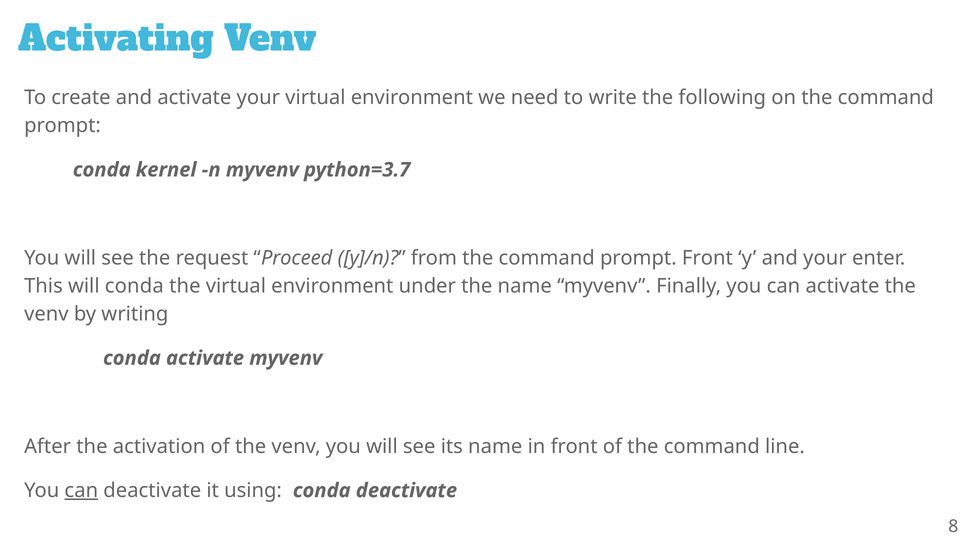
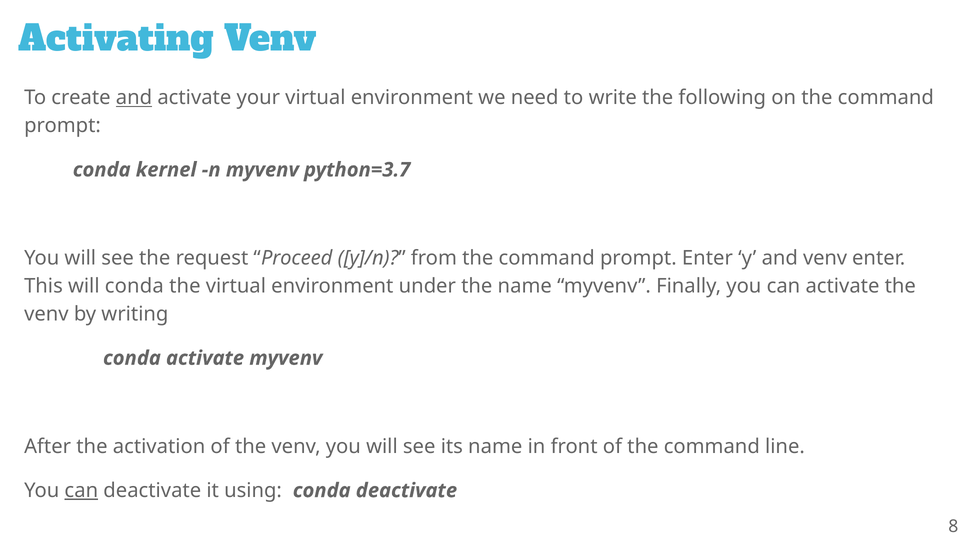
and at (134, 98) underline: none -> present
prompt Front: Front -> Enter
and your: your -> venv
